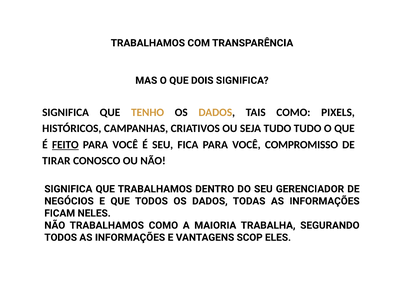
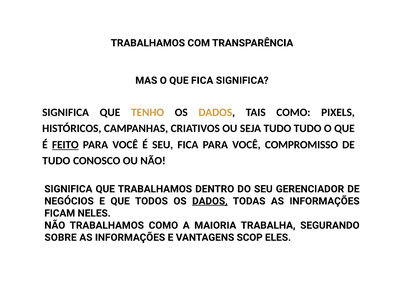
QUE DOIS: DOIS -> FICA
TIRAR at (56, 161): TIRAR -> TUDO
DADOS at (210, 201) underline: none -> present
TODOS at (61, 237): TODOS -> SOBRE
